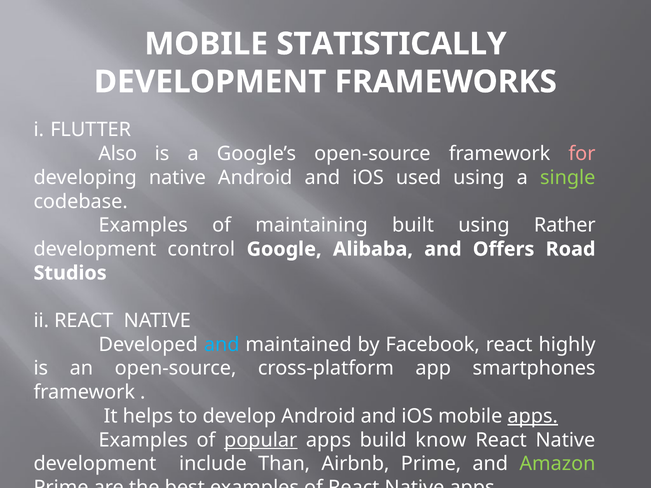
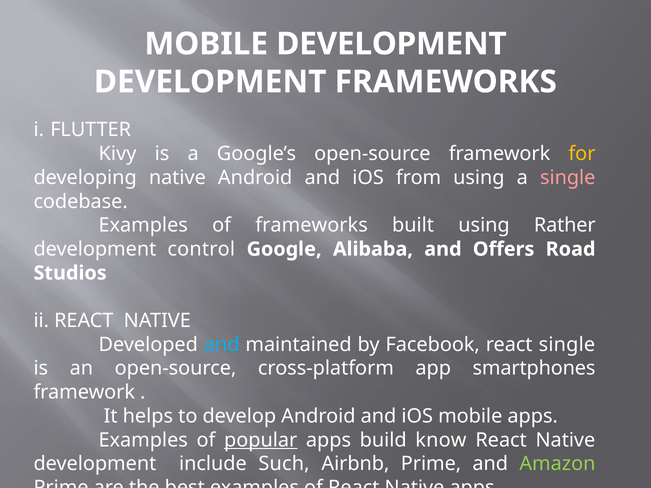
MOBILE STATISTICALLY: STATISTICALLY -> DEVELOPMENT
Also: Also -> Kivy
for colour: pink -> yellow
used: used -> from
single at (568, 178) colour: light green -> pink
of maintaining: maintaining -> frameworks
react highly: highly -> single
apps at (533, 416) underline: present -> none
Than: Than -> Such
